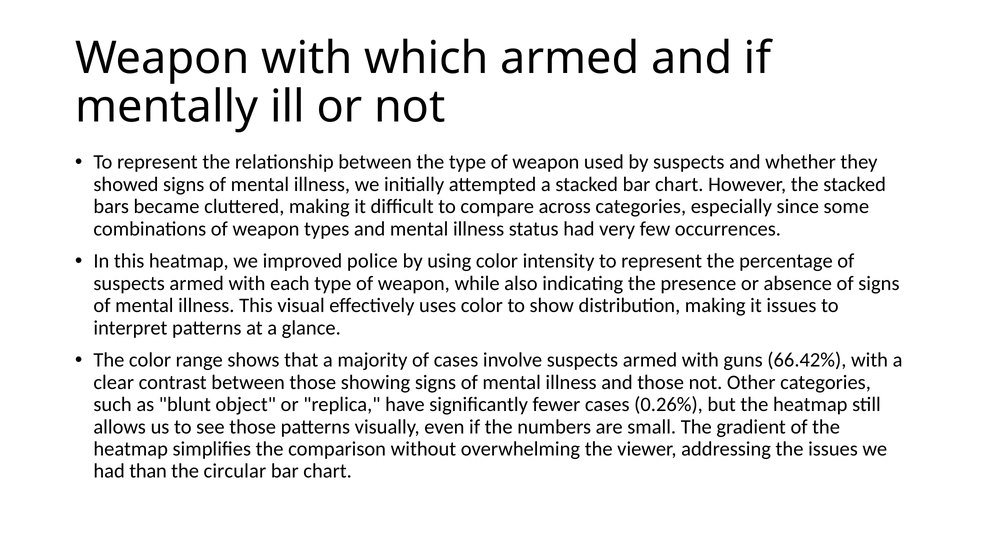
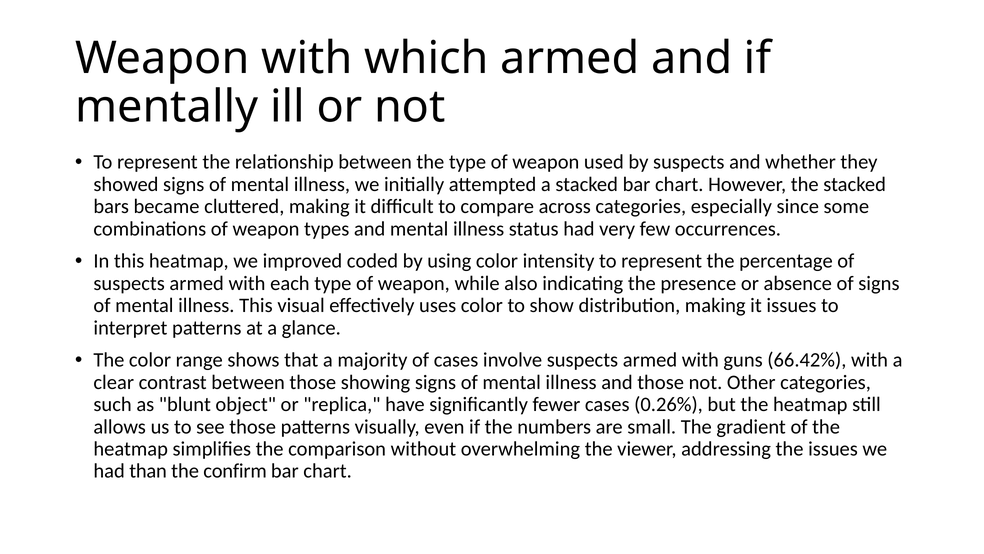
police: police -> coded
circular: circular -> confirm
